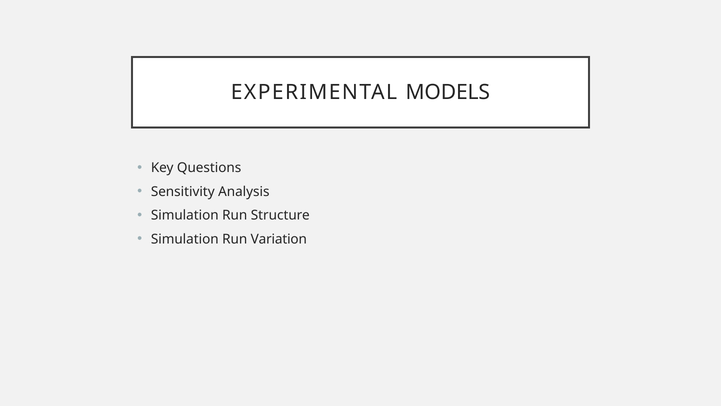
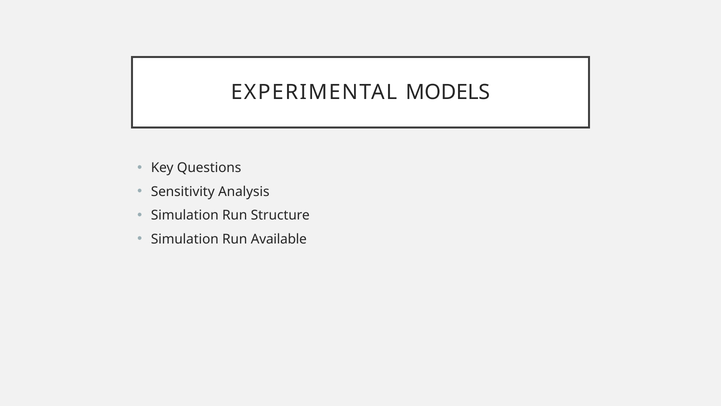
Variation: Variation -> Available
